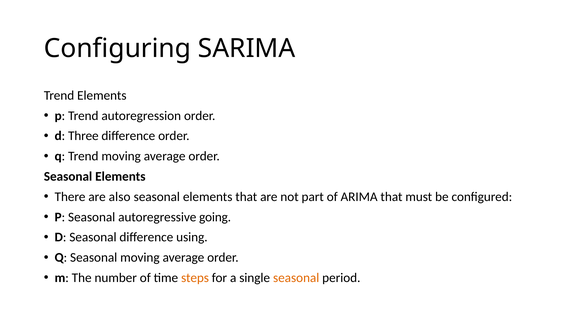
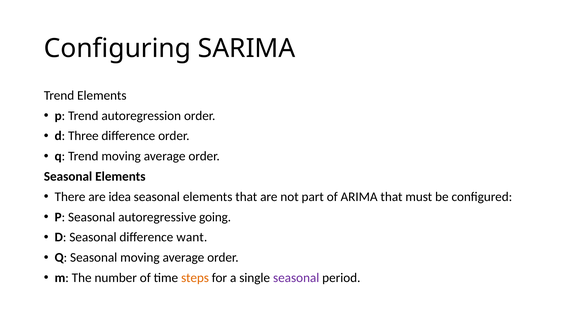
also: also -> idea
using: using -> want
seasonal at (296, 277) colour: orange -> purple
